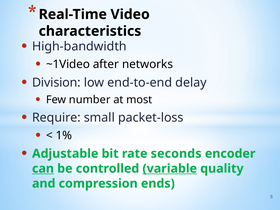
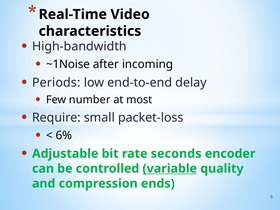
~1Video: ~1Video -> ~1Noise
networks: networks -> incoming
Division: Division -> Periods
1%: 1% -> 6%
can underline: present -> none
